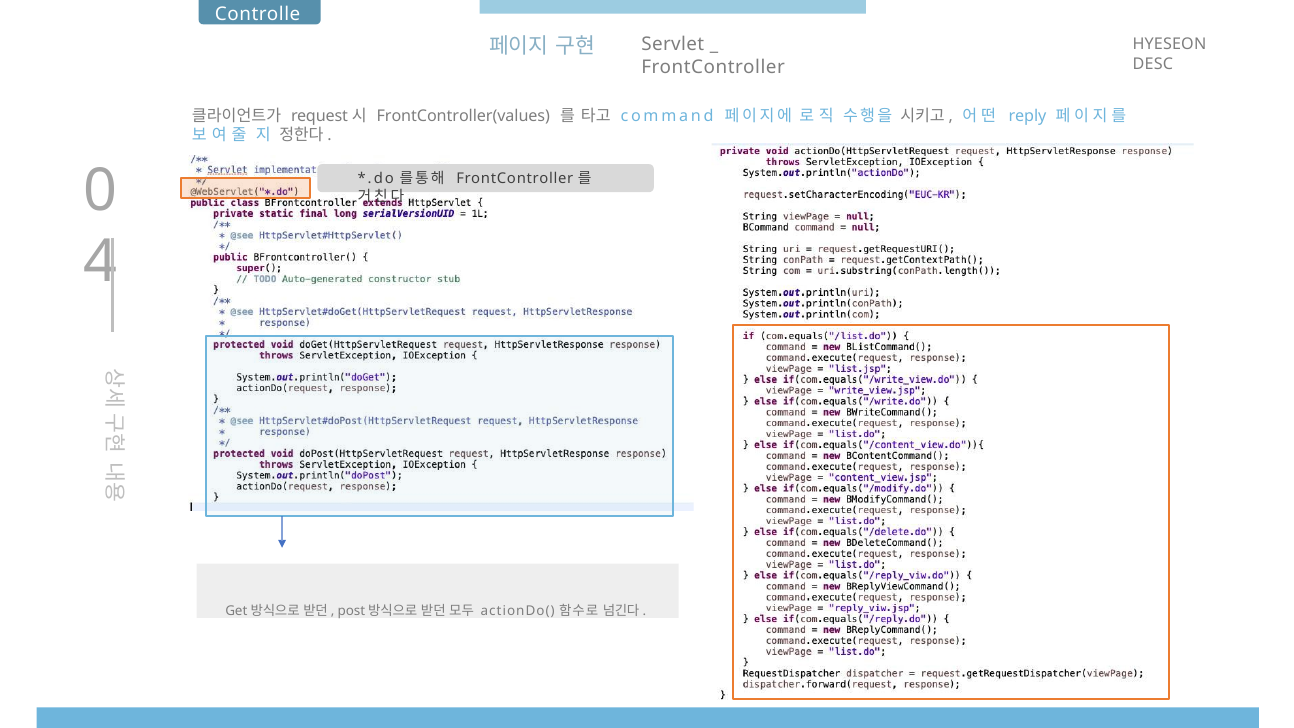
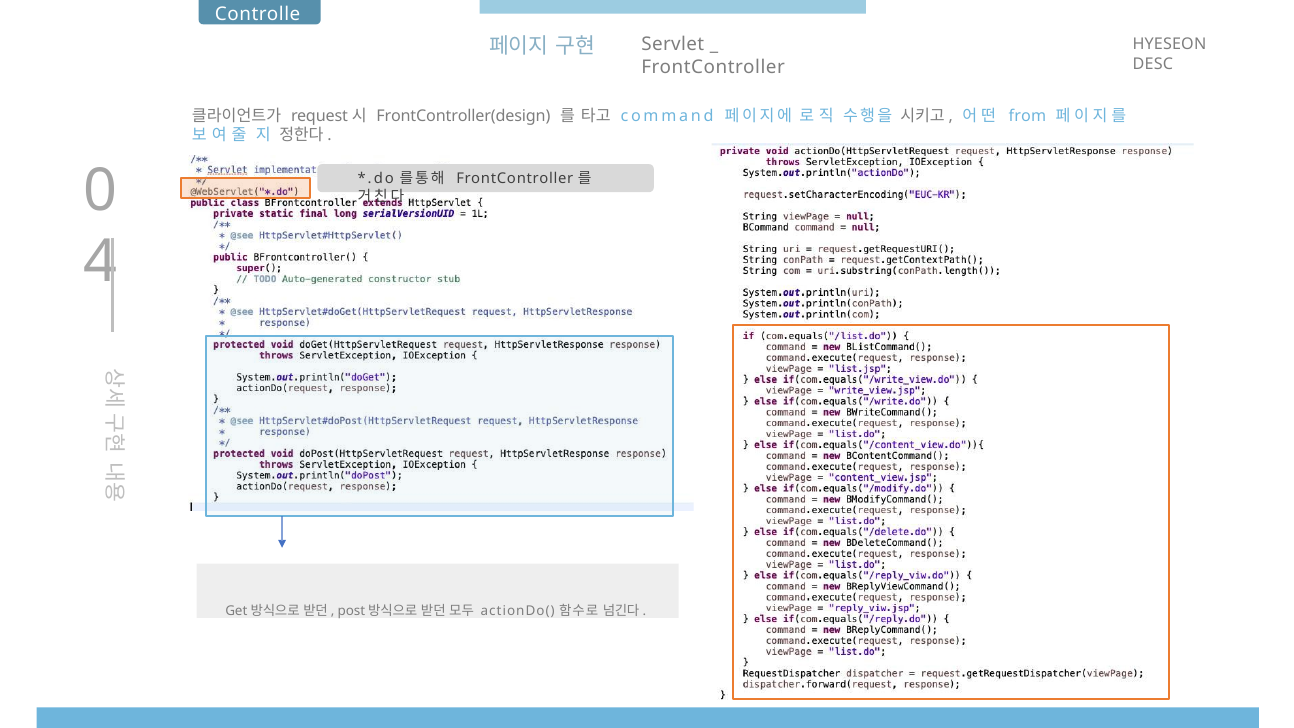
FrontController(values: FrontController(values -> FrontController(design
reply: reply -> from
